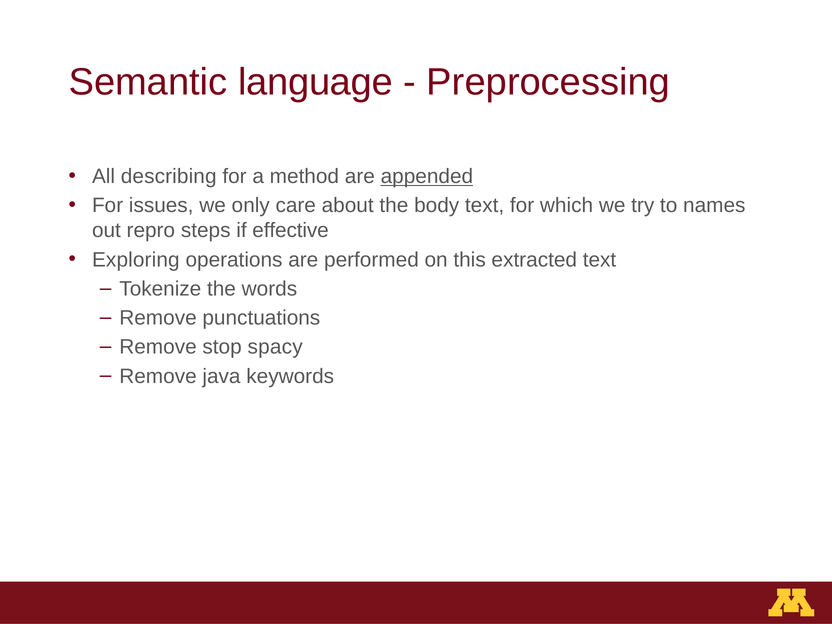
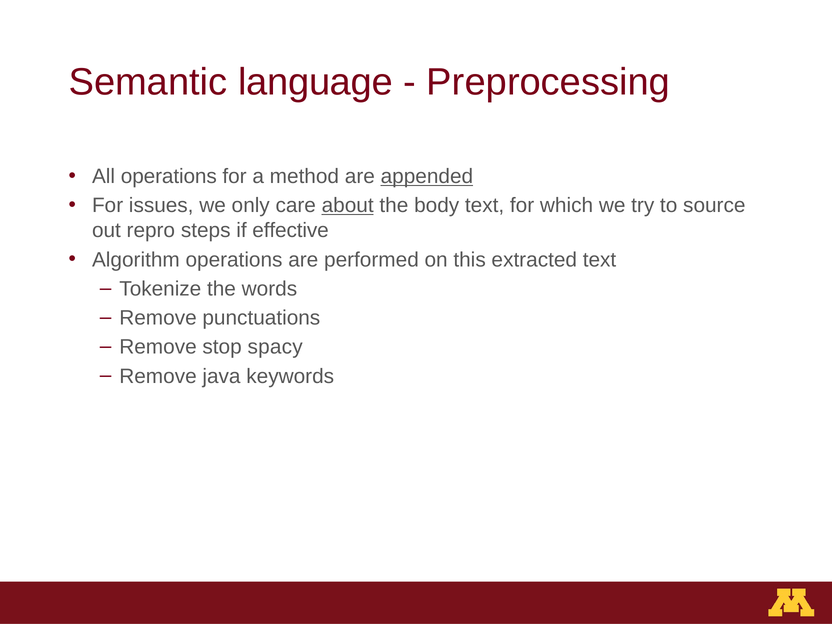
All describing: describing -> operations
about underline: none -> present
names: names -> source
Exploring: Exploring -> Algorithm
